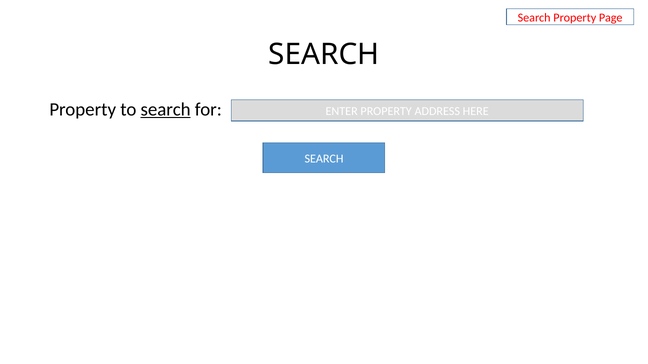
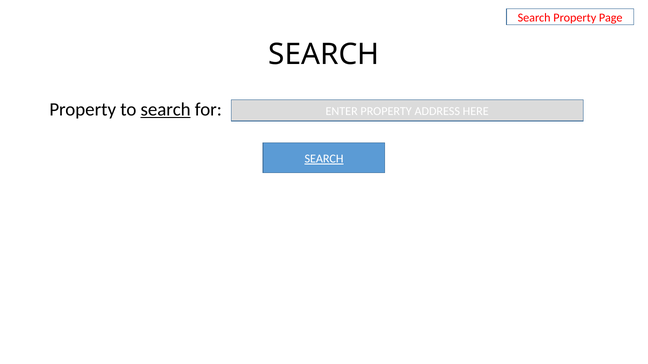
SEARCH at (324, 159) underline: none -> present
